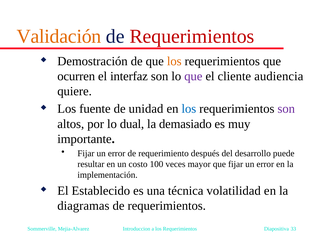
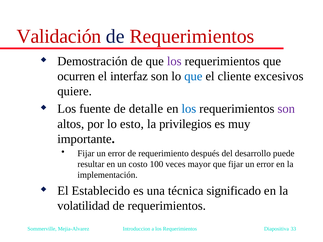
Validación colour: orange -> red
los at (174, 61) colour: orange -> purple
que at (193, 76) colour: purple -> blue
audiencia: audiencia -> excesivos
unidad: unidad -> detalle
dual: dual -> esto
demasiado: demasiado -> privilegios
volatilidad: volatilidad -> significado
diagramas: diagramas -> volatilidad
